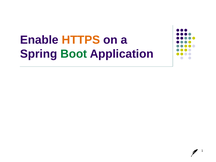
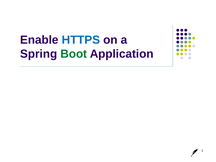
HTTPS colour: orange -> blue
